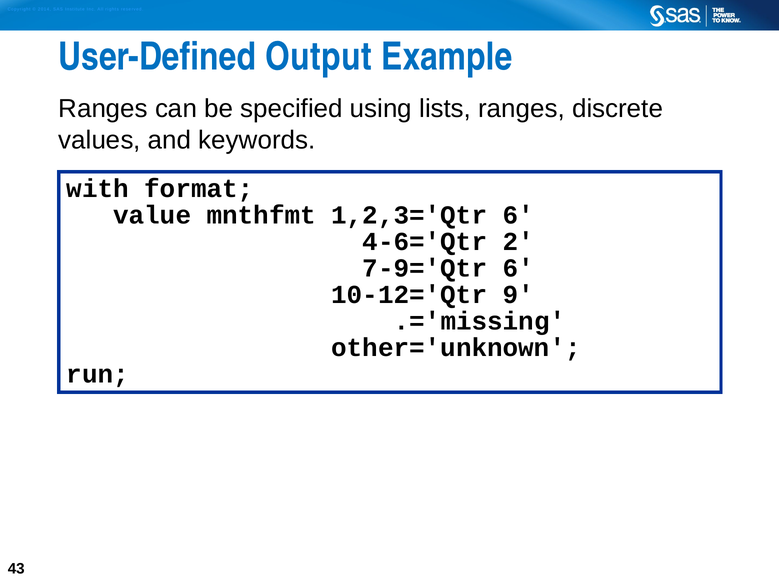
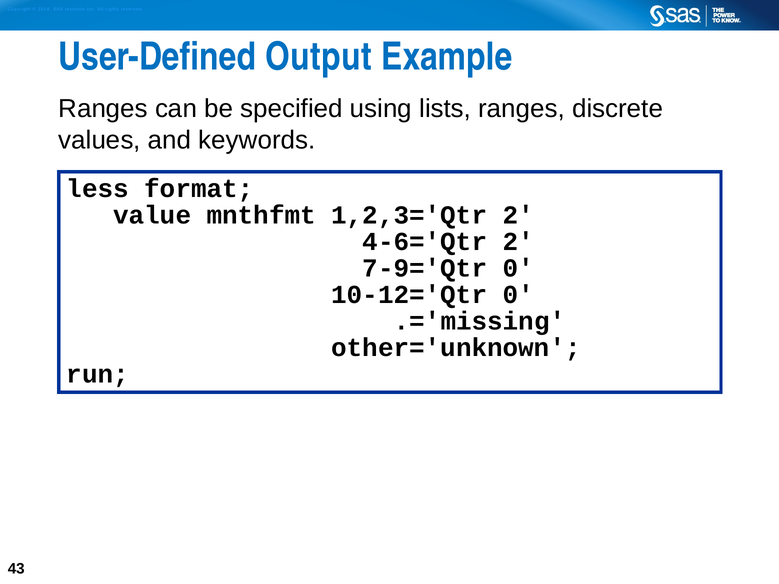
with: with -> less
1,2,3='Qtr 6: 6 -> 2
7-9='Qtr 6: 6 -> 0
10-12='Qtr 9: 9 -> 0
